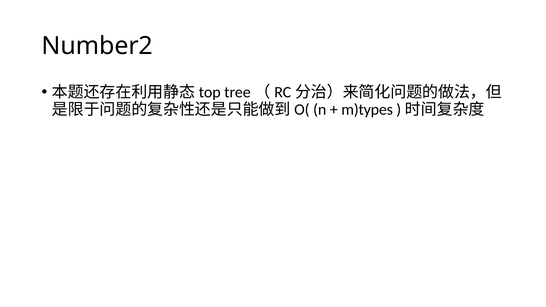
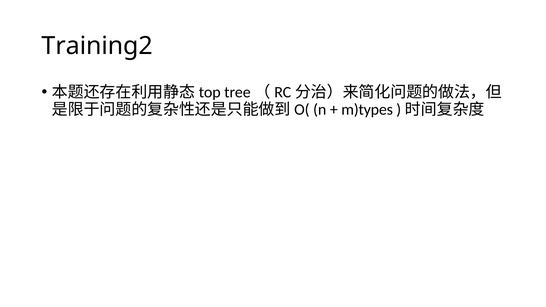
Number2: Number2 -> Training2
